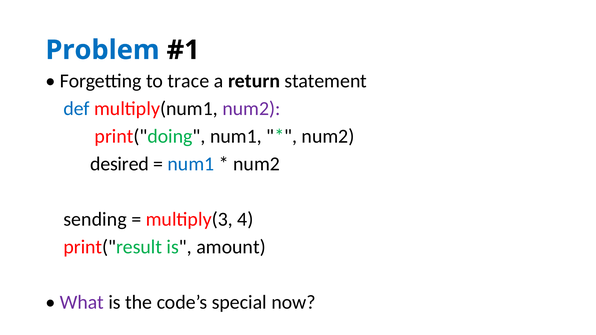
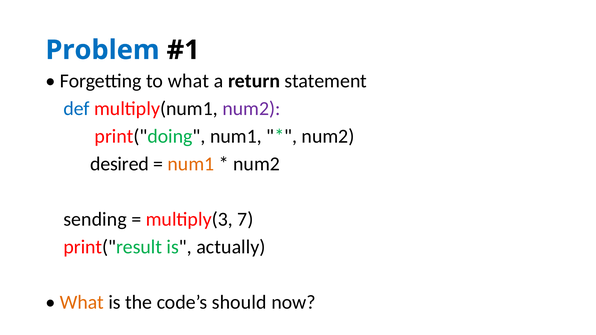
to trace: trace -> what
num1 at (191, 164) colour: blue -> orange
4: 4 -> 7
amount: amount -> actually
What at (82, 302) colour: purple -> orange
special: special -> should
